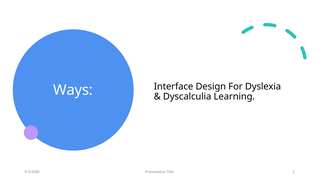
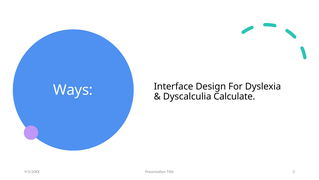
Learning: Learning -> Calculate
